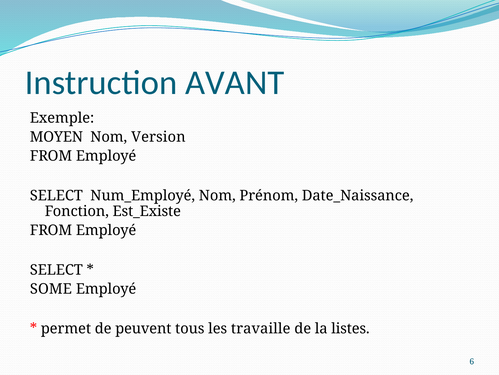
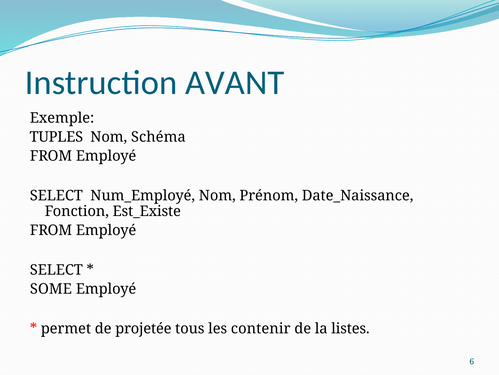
MOYEN: MOYEN -> TUPLES
Version: Version -> Schéma
peuvent: peuvent -> projetée
travaille: travaille -> contenir
